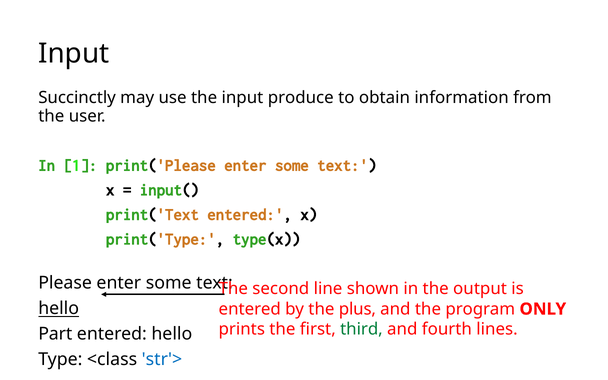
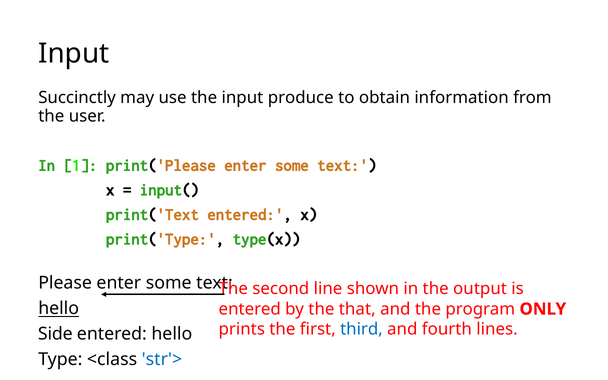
plus: plus -> that
third colour: green -> blue
Part: Part -> Side
